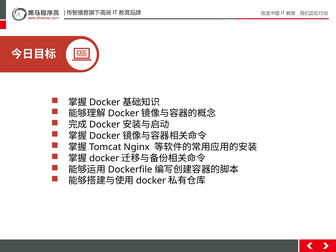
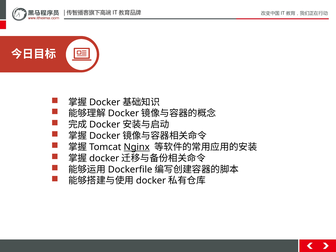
Nginx underline: none -> present
